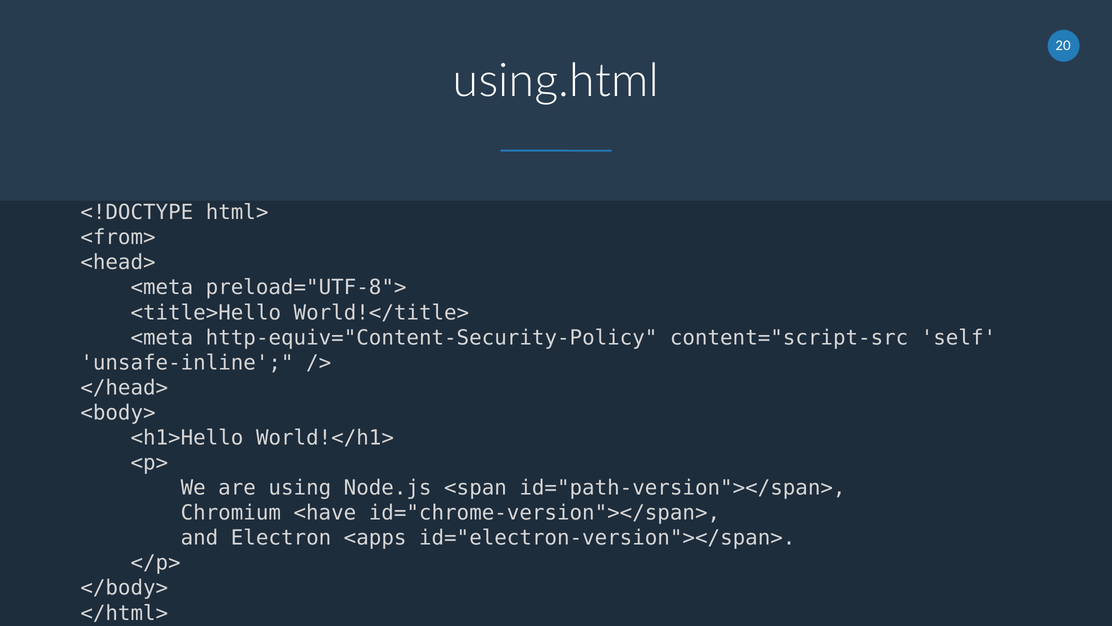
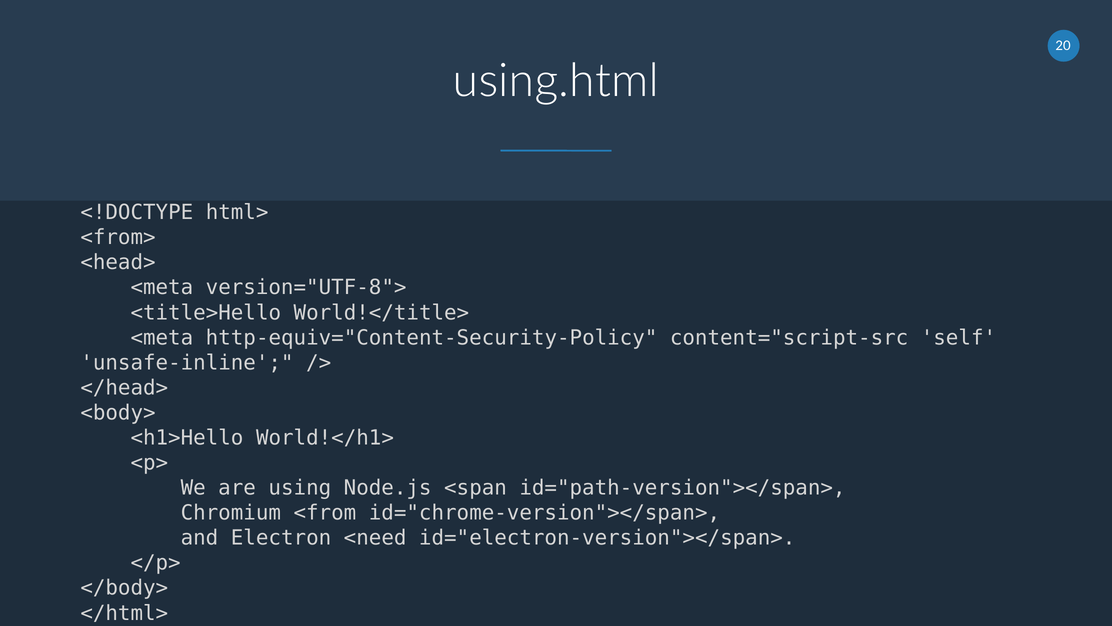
preload="UTF-8">: preload="UTF-8"> -> version="UTF-8">
<have: <have -> <from
<apps: <apps -> <need
